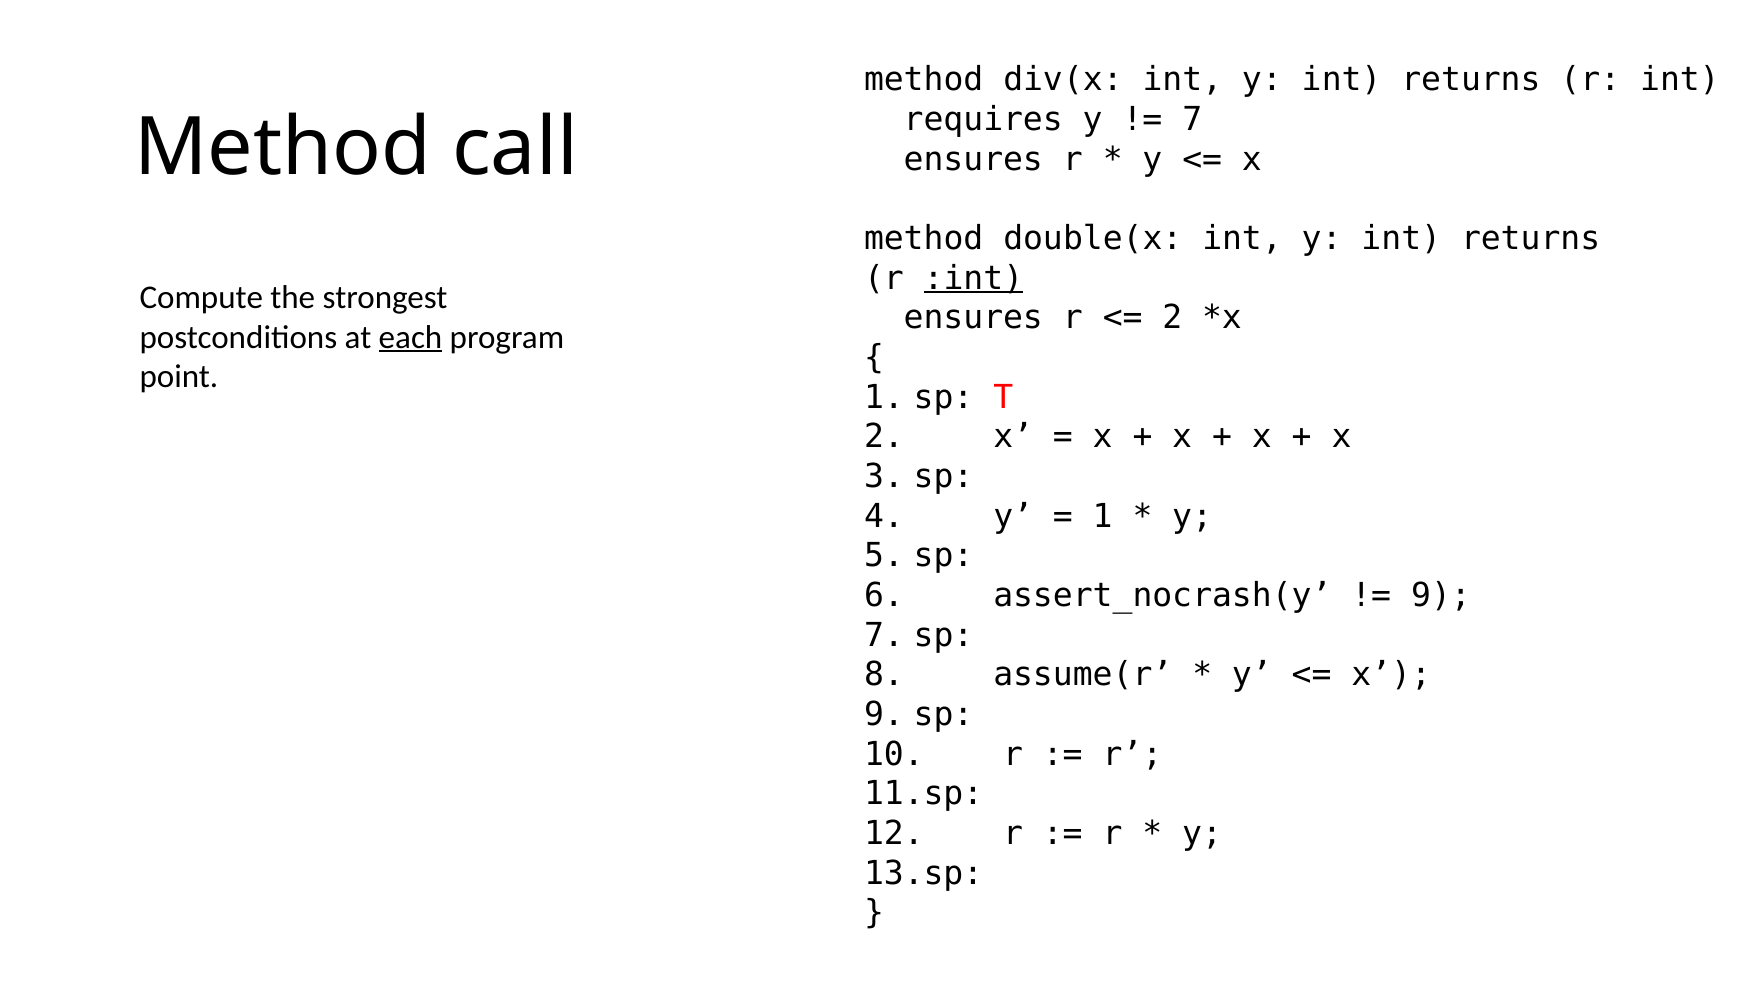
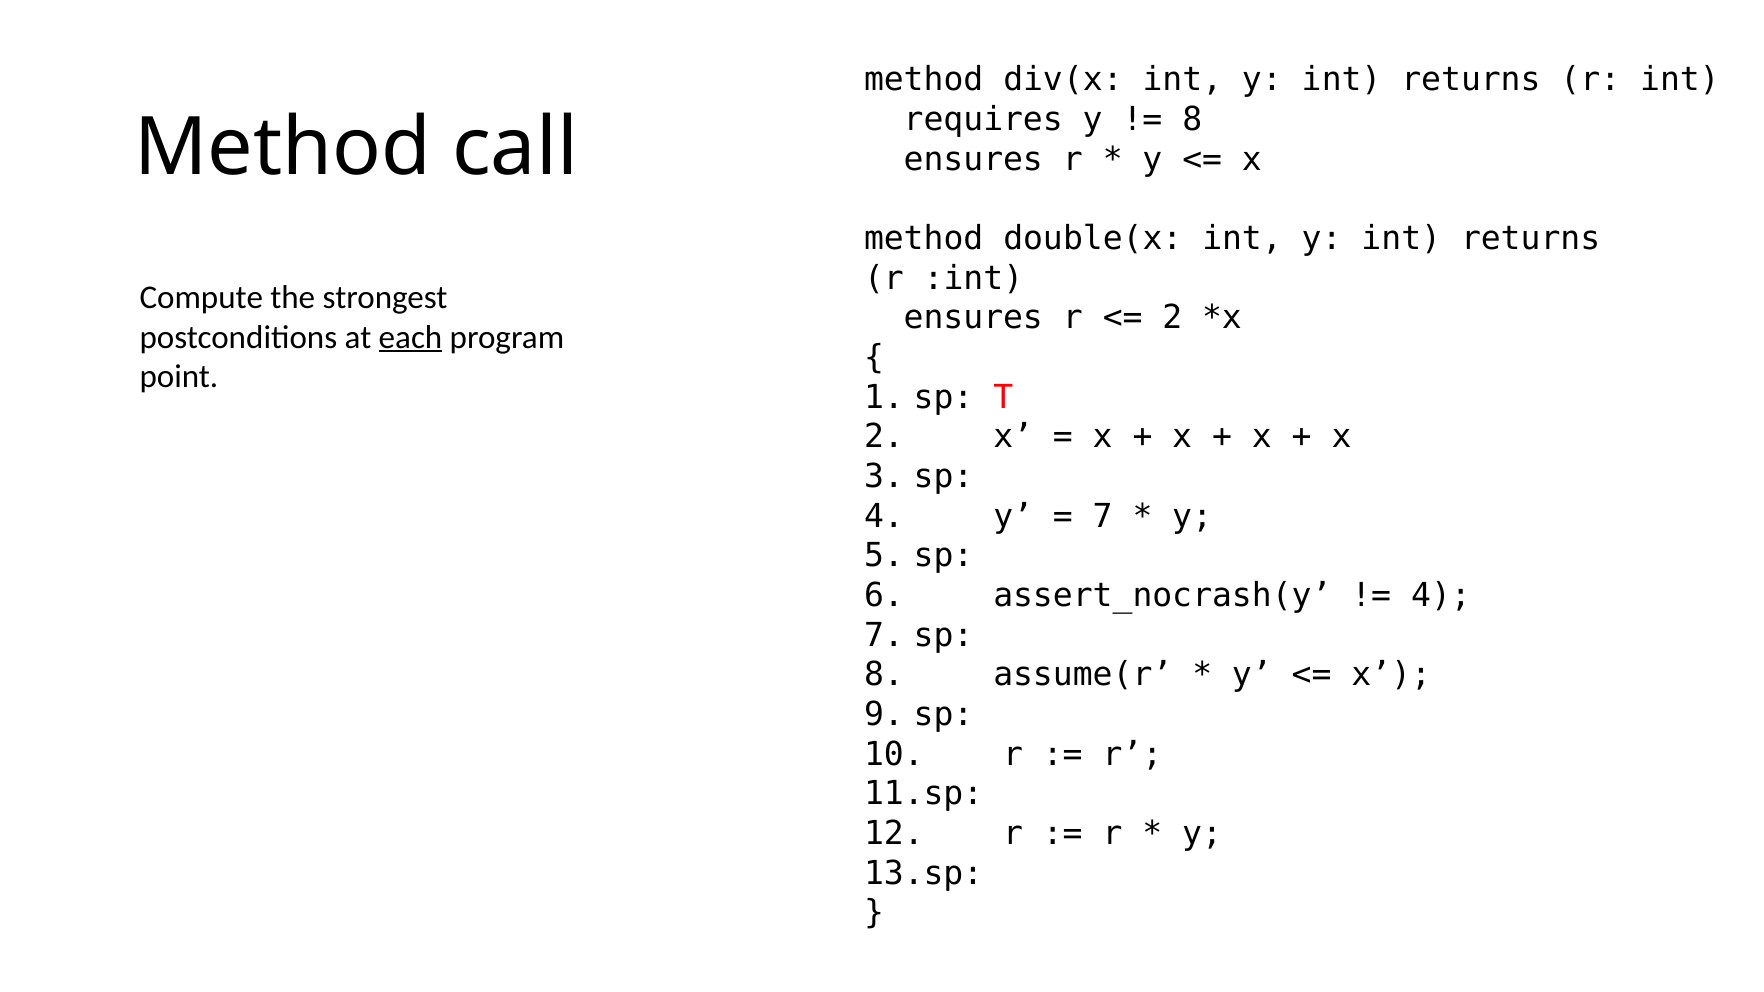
7 at (1192, 119): 7 -> 8
:int underline: present -> none
1 at (1103, 516): 1 -> 7
9 at (1441, 596): 9 -> 4
